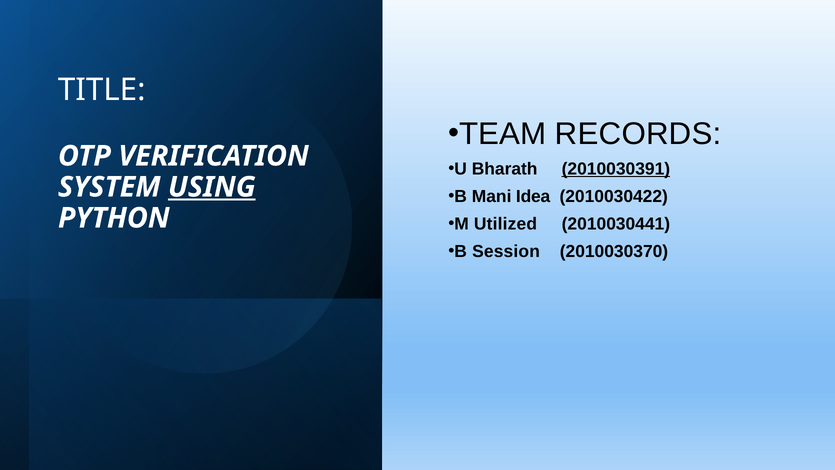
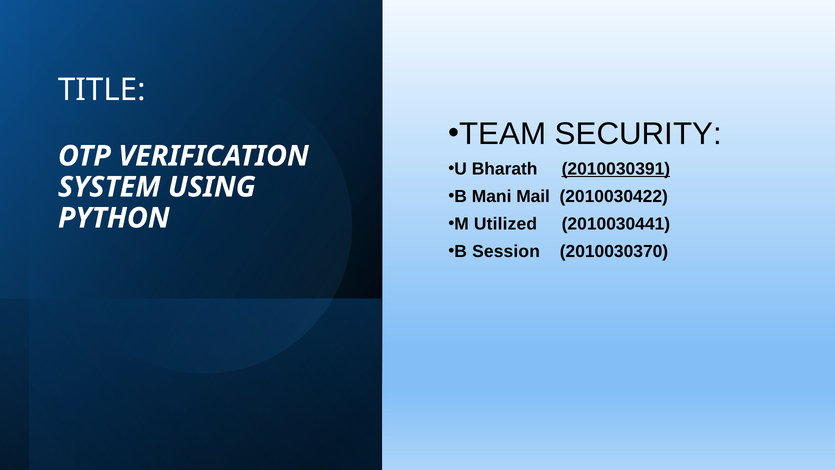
RECORDS: RECORDS -> SECURITY
USING underline: present -> none
Idea: Idea -> Mail
